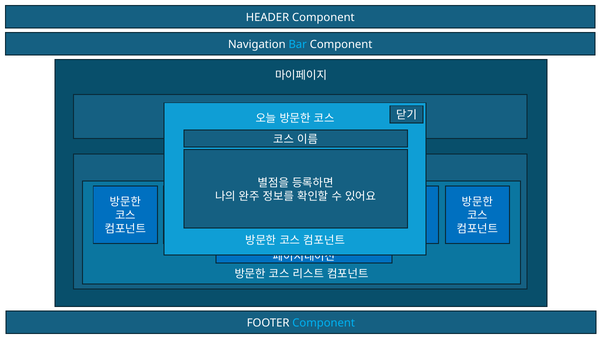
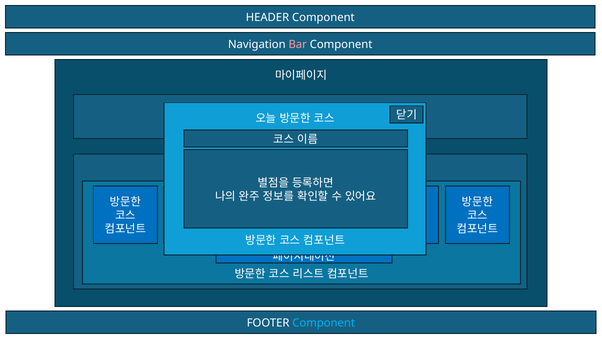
Bar colour: light blue -> pink
